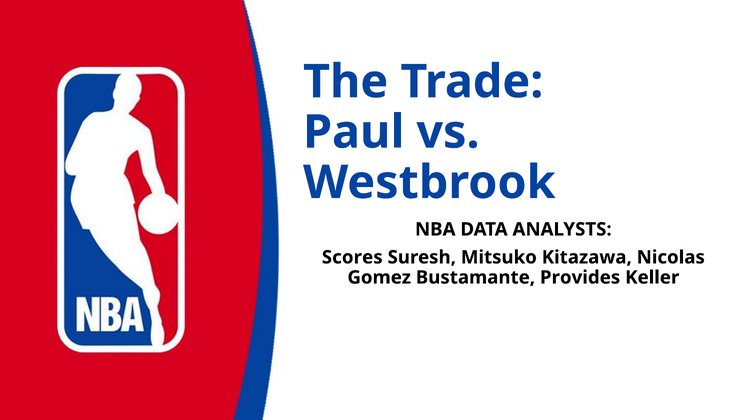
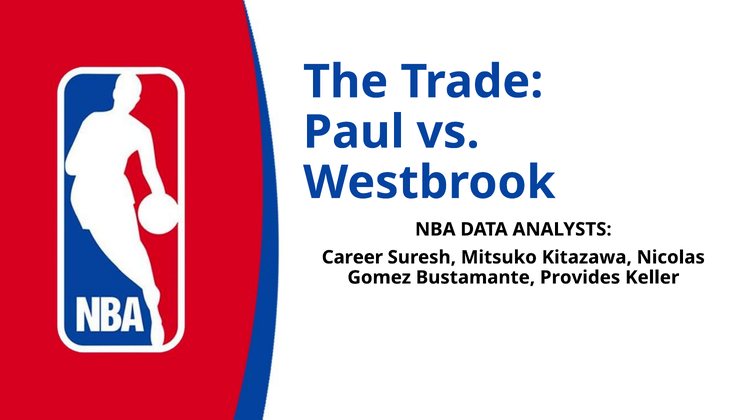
Scores: Scores -> Career
